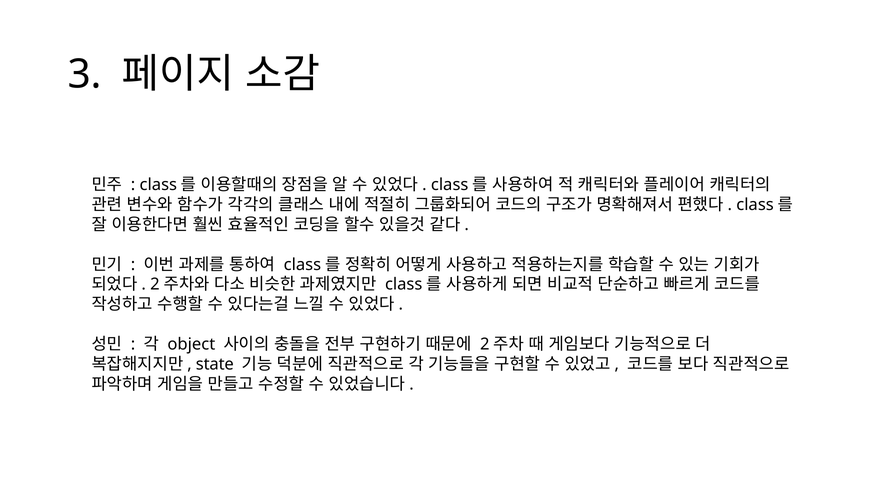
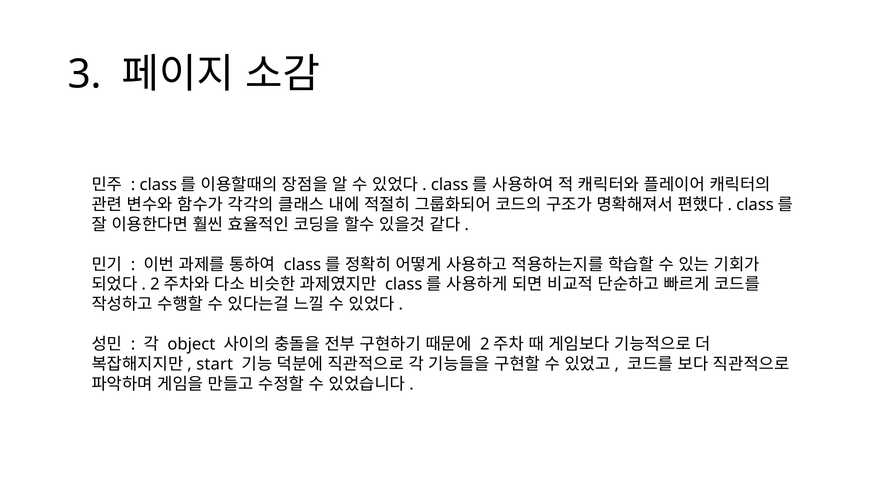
state: state -> start
